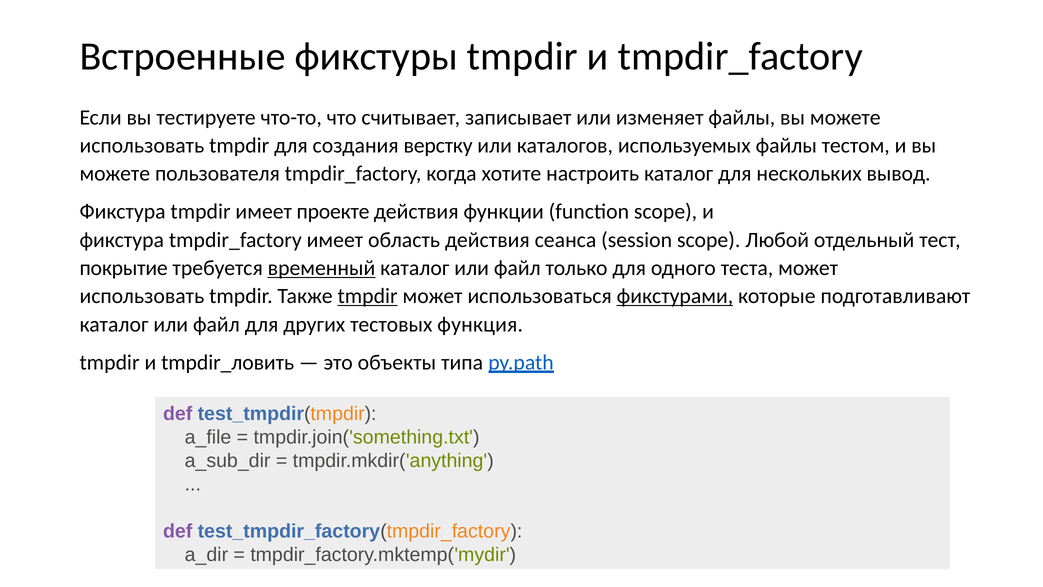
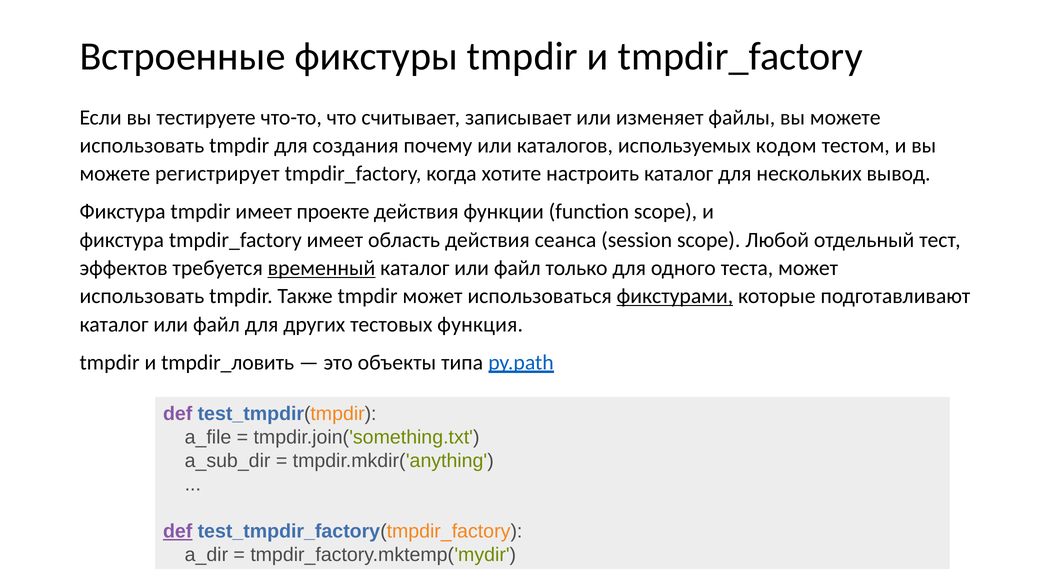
верстку: верстку -> почему
используемых файлы: файлы -> кодом
пользователя: пользователя -> регистрирует
покрытие: покрытие -> эффектов
tmpdir at (368, 296) underline: present -> none
def at (178, 531) underline: none -> present
